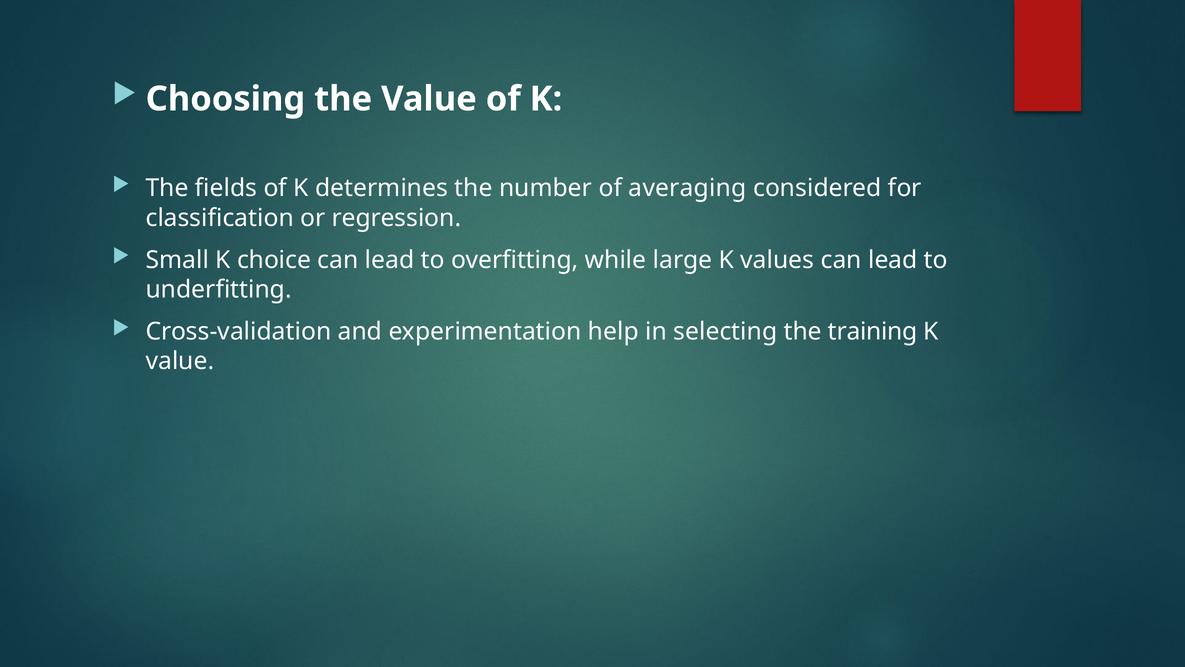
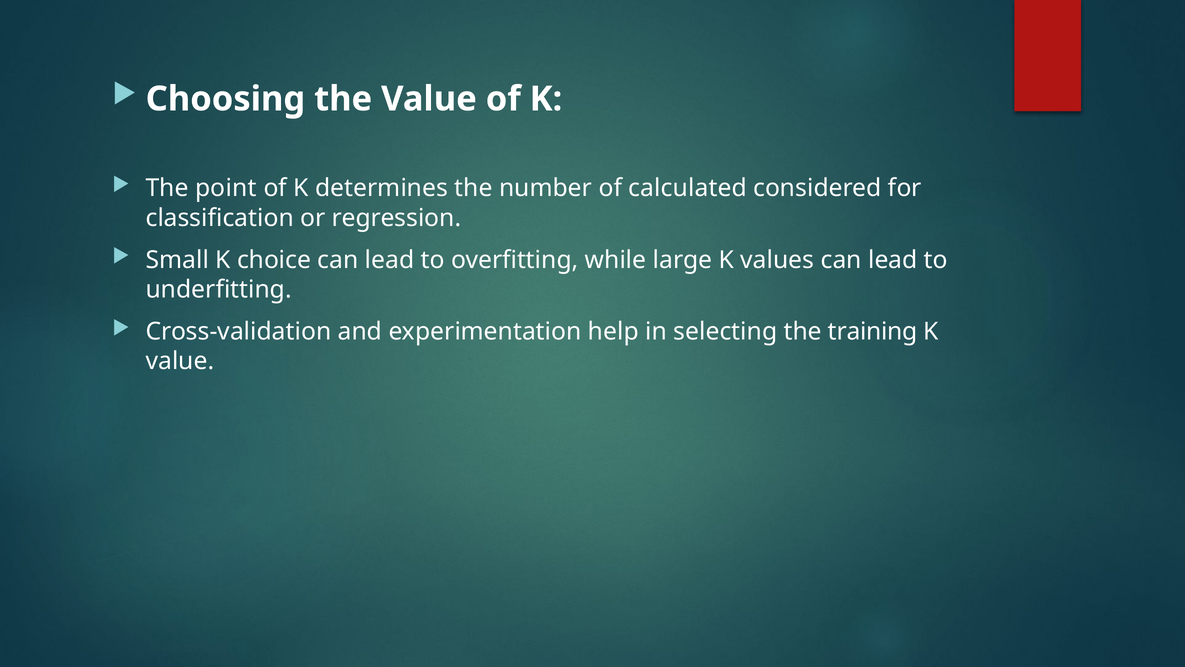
fields: fields -> point
averaging: averaging -> calculated
